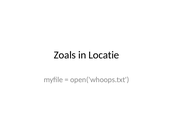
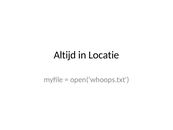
Zoals: Zoals -> Altijd
